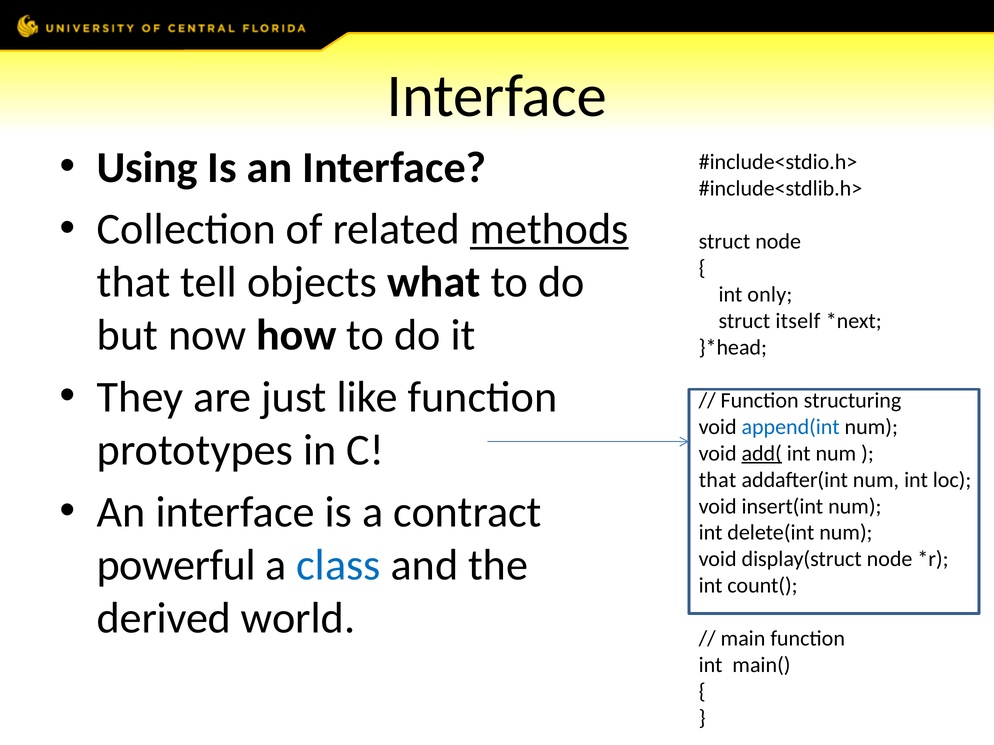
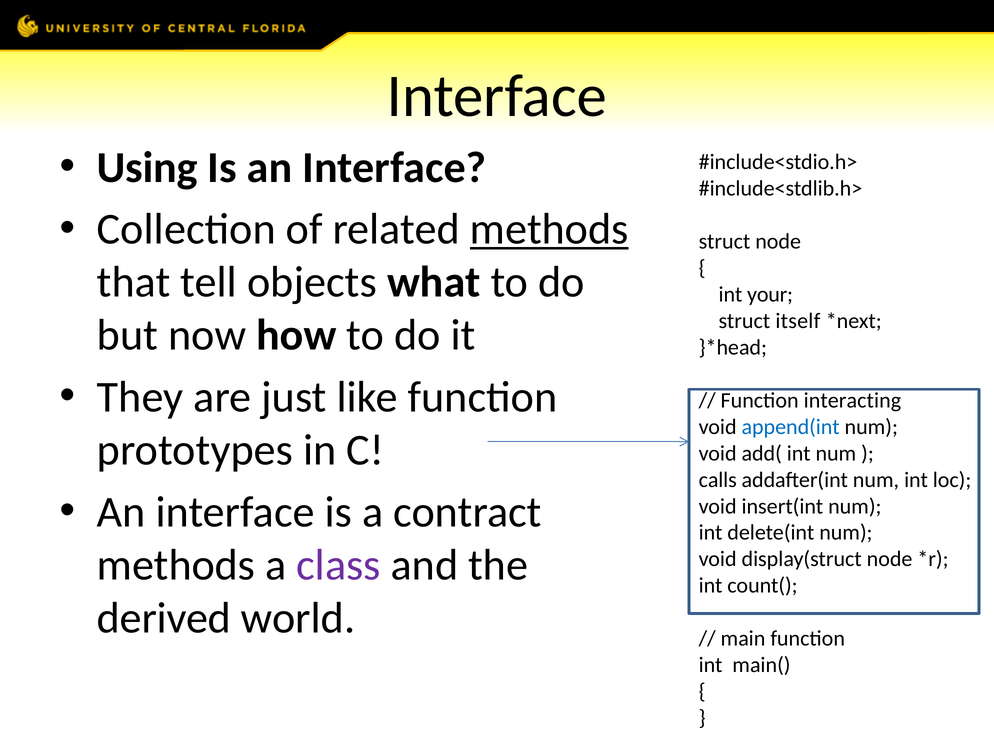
only: only -> your
structuring: structuring -> interacting
add( underline: present -> none
that at (718, 480): that -> calls
powerful at (176, 565): powerful -> methods
class colour: blue -> purple
